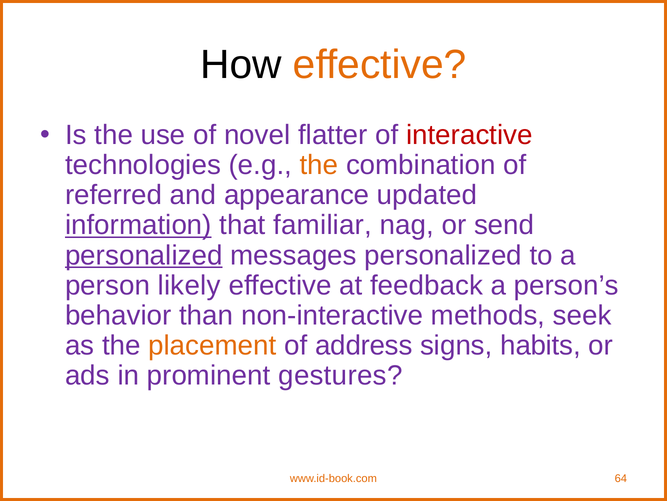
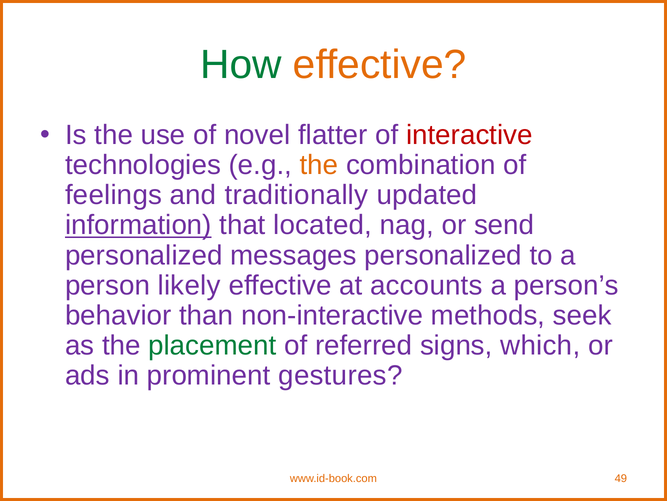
How colour: black -> green
referred: referred -> feelings
appearance: appearance -> traditionally
familiar: familiar -> located
personalized at (144, 255) underline: present -> none
feedback: feedback -> accounts
placement colour: orange -> green
address: address -> referred
habits: habits -> which
64: 64 -> 49
